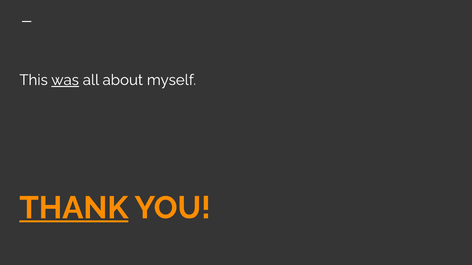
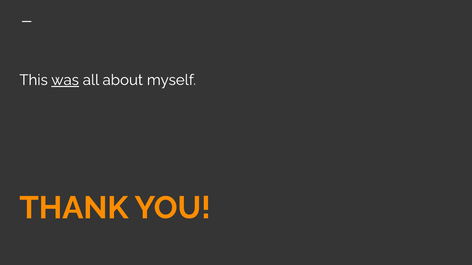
THANK underline: present -> none
